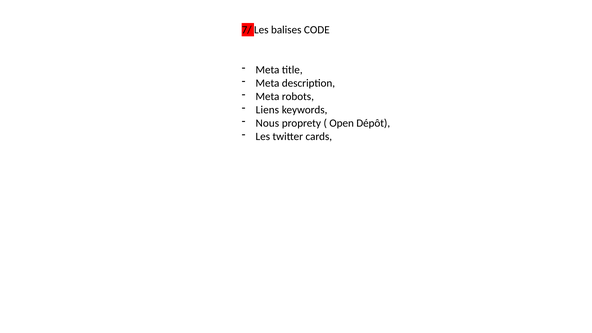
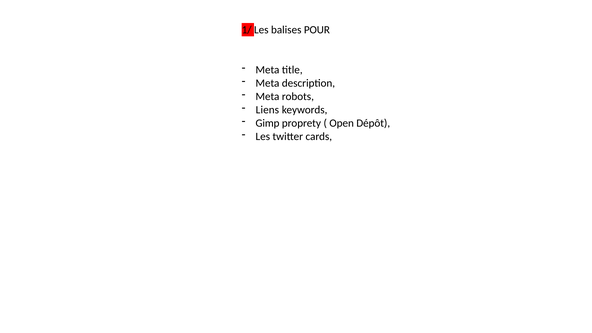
7/: 7/ -> 1/
CODE: CODE -> POUR
Nous: Nous -> Gimp
